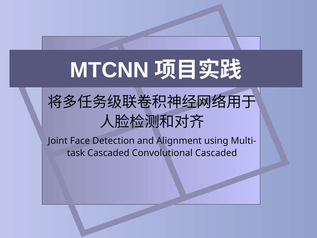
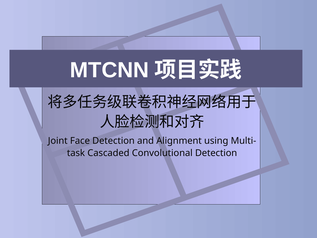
Convolutional Cascaded: Cascaded -> Detection
